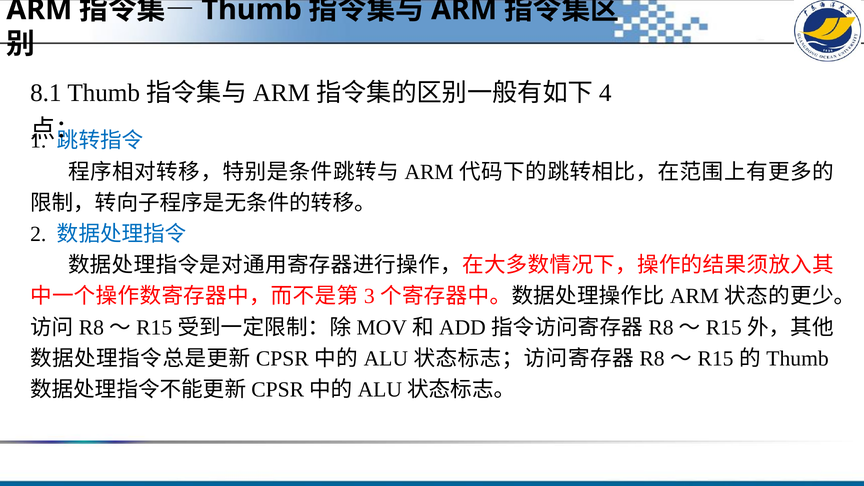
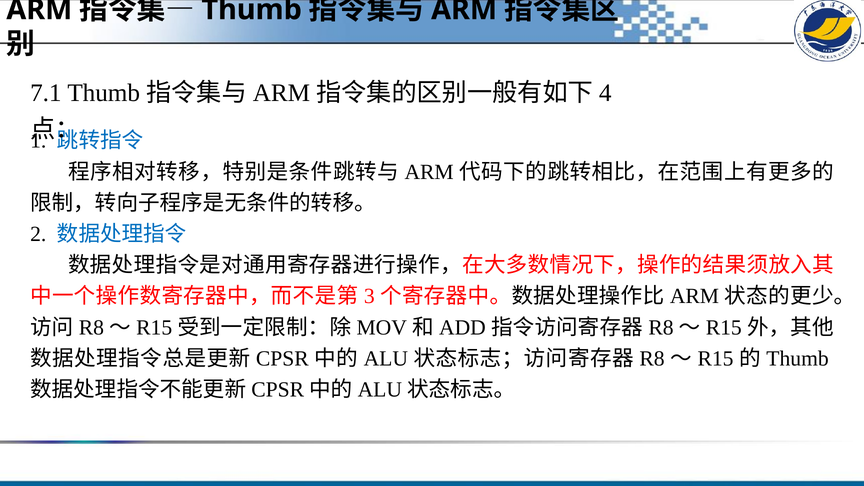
8.1: 8.1 -> 7.1
